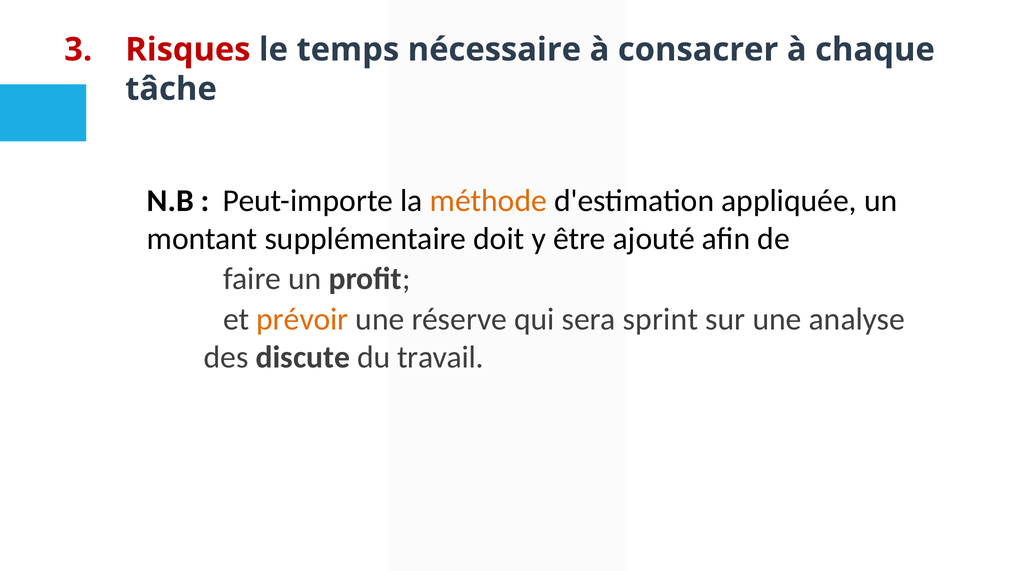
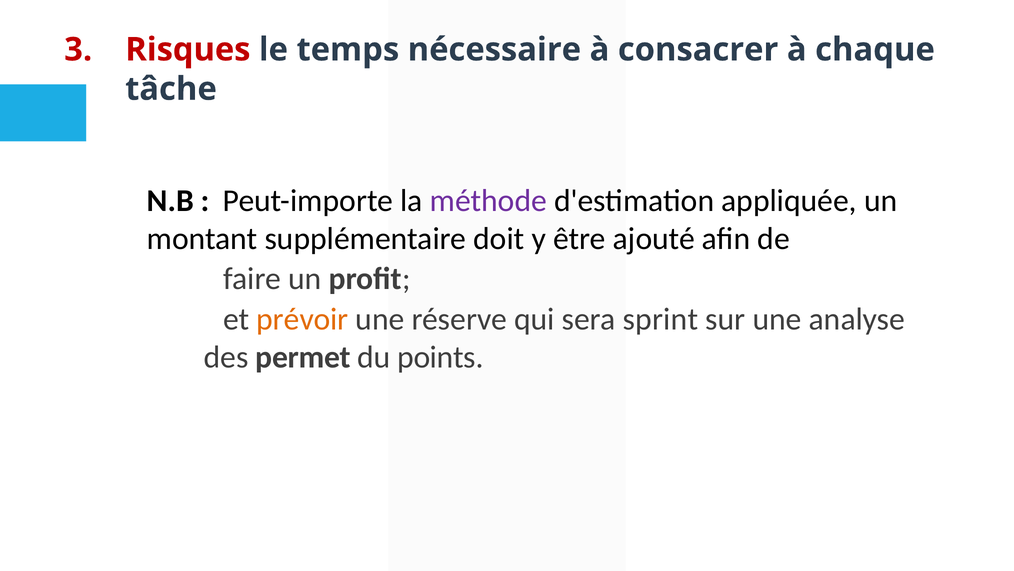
méthode colour: orange -> purple
discute: discute -> permet
travail: travail -> points
